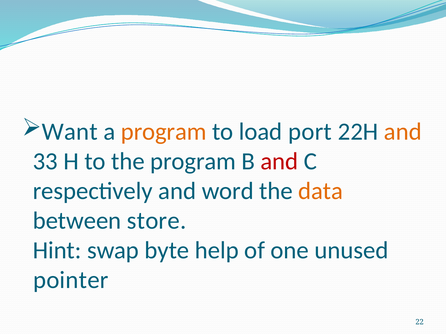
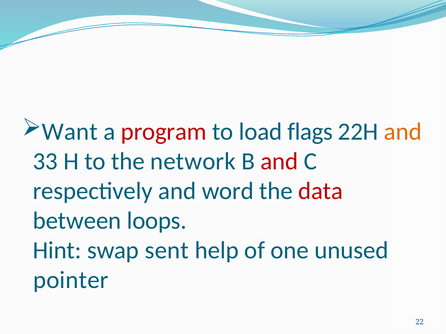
program at (164, 132) colour: orange -> red
port: port -> flags
the program: program -> network
data colour: orange -> red
store: store -> loops
byte: byte -> sent
